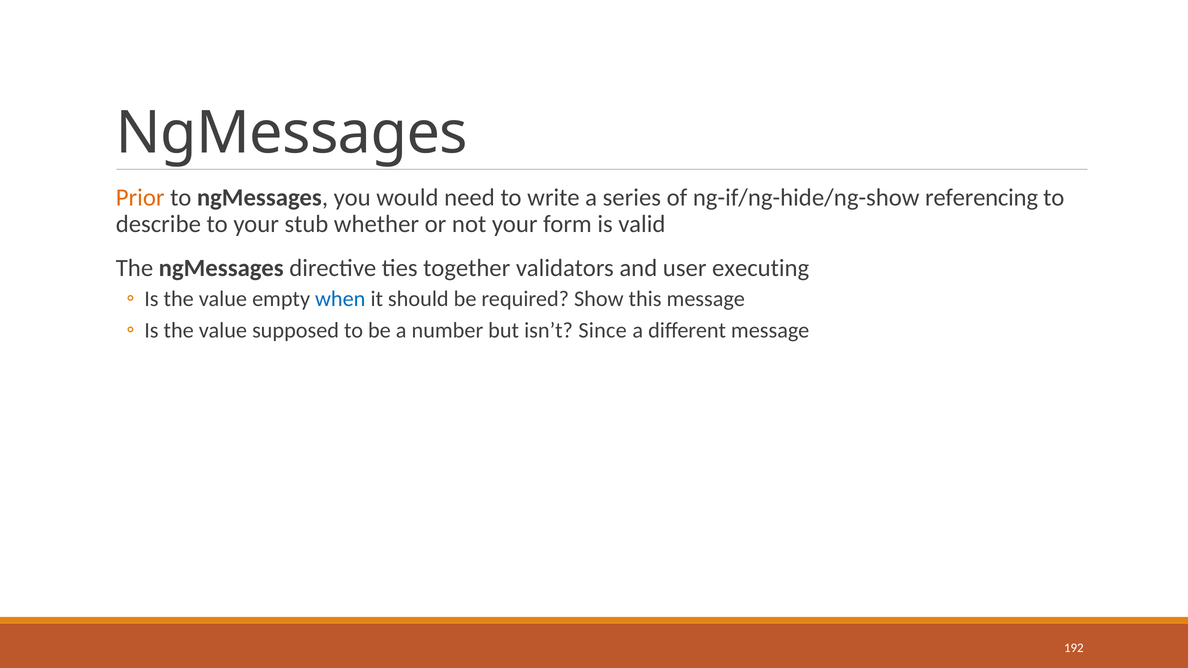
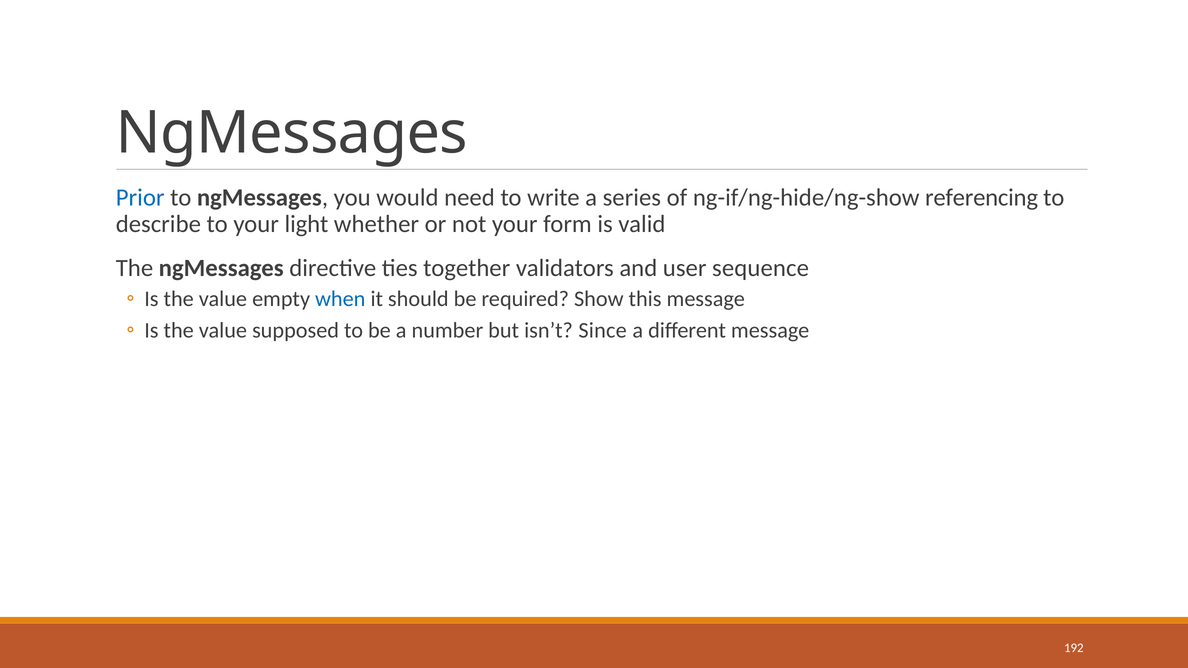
Prior colour: orange -> blue
stub: stub -> light
executing: executing -> sequence
